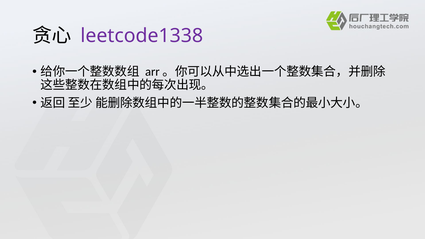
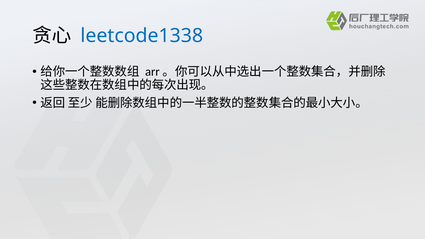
leetcode1338 colour: purple -> blue
